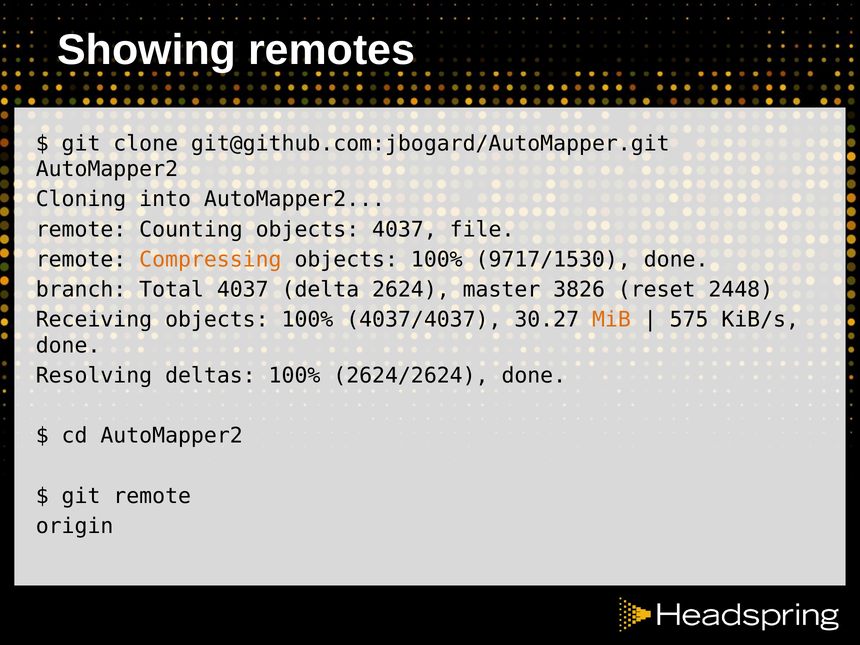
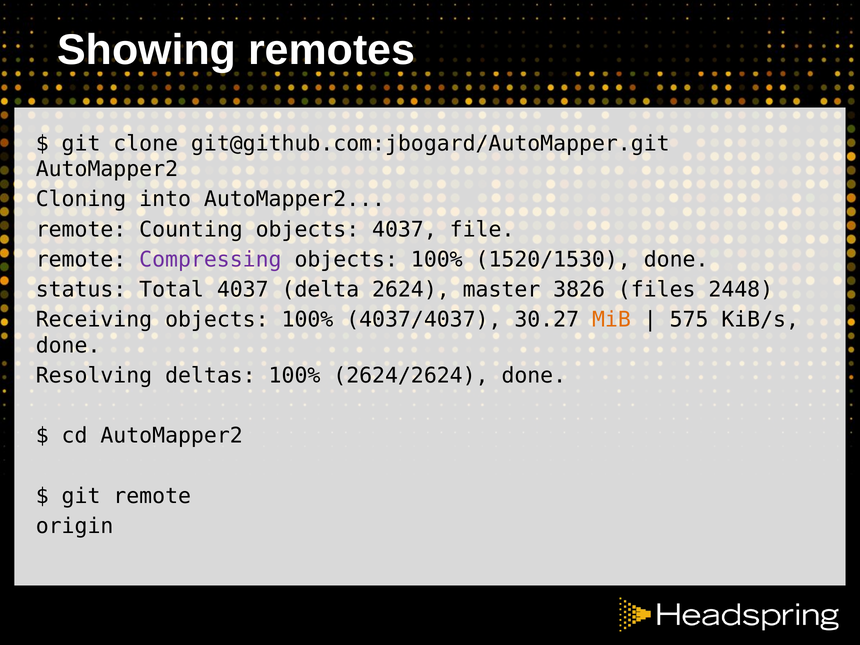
Compressing colour: orange -> purple
9717/1530: 9717/1530 -> 1520/1530
branch: branch -> status
reset: reset -> files
